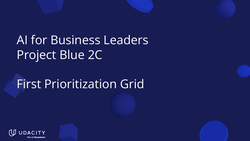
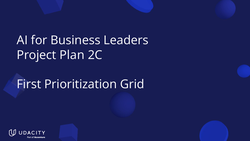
Blue: Blue -> Plan
